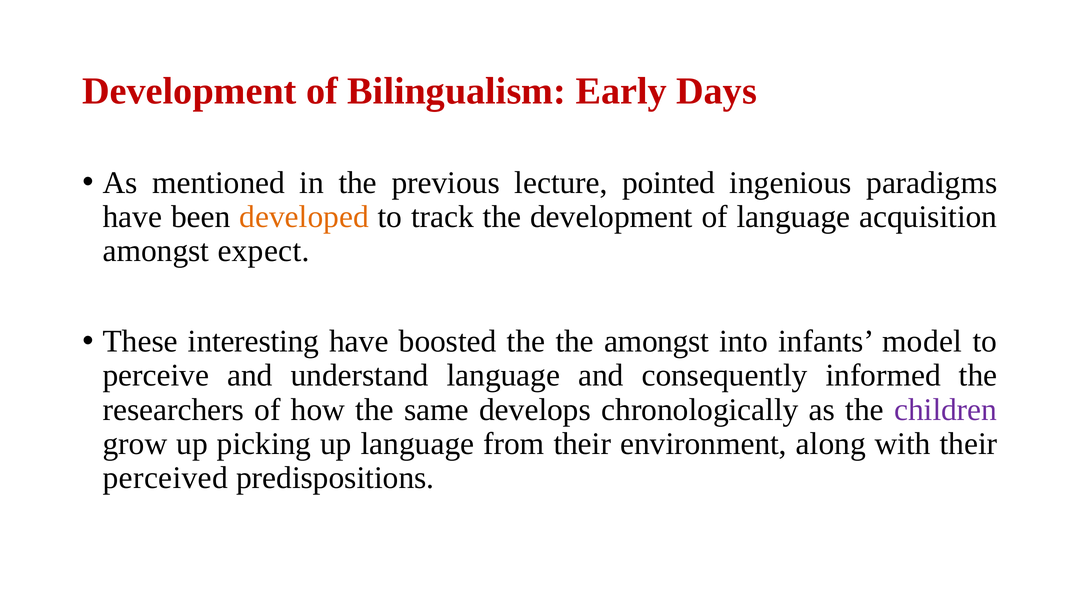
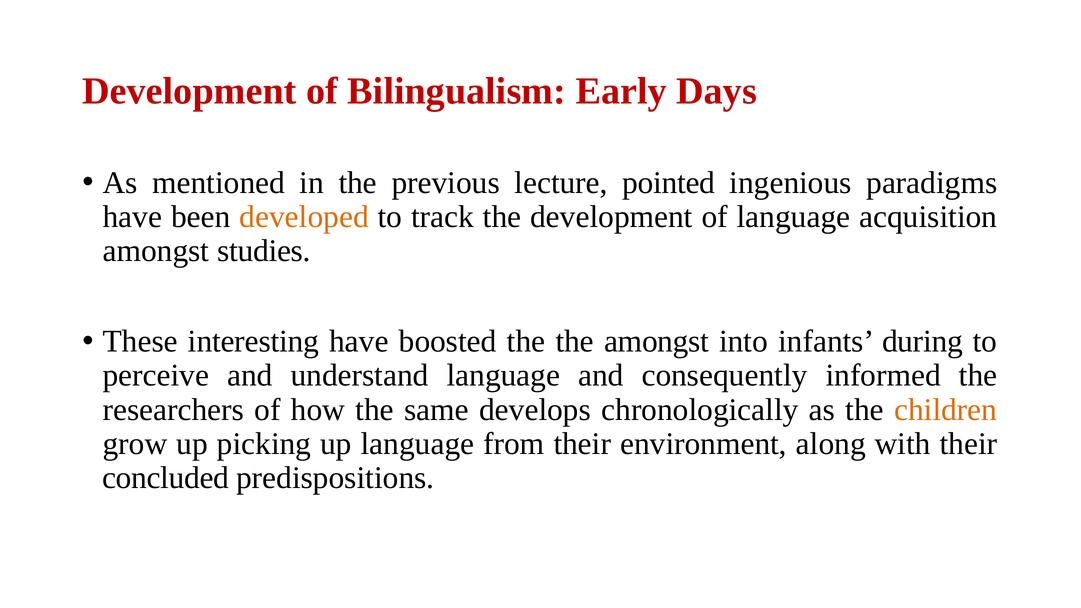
expect: expect -> studies
model: model -> during
children colour: purple -> orange
perceived: perceived -> concluded
